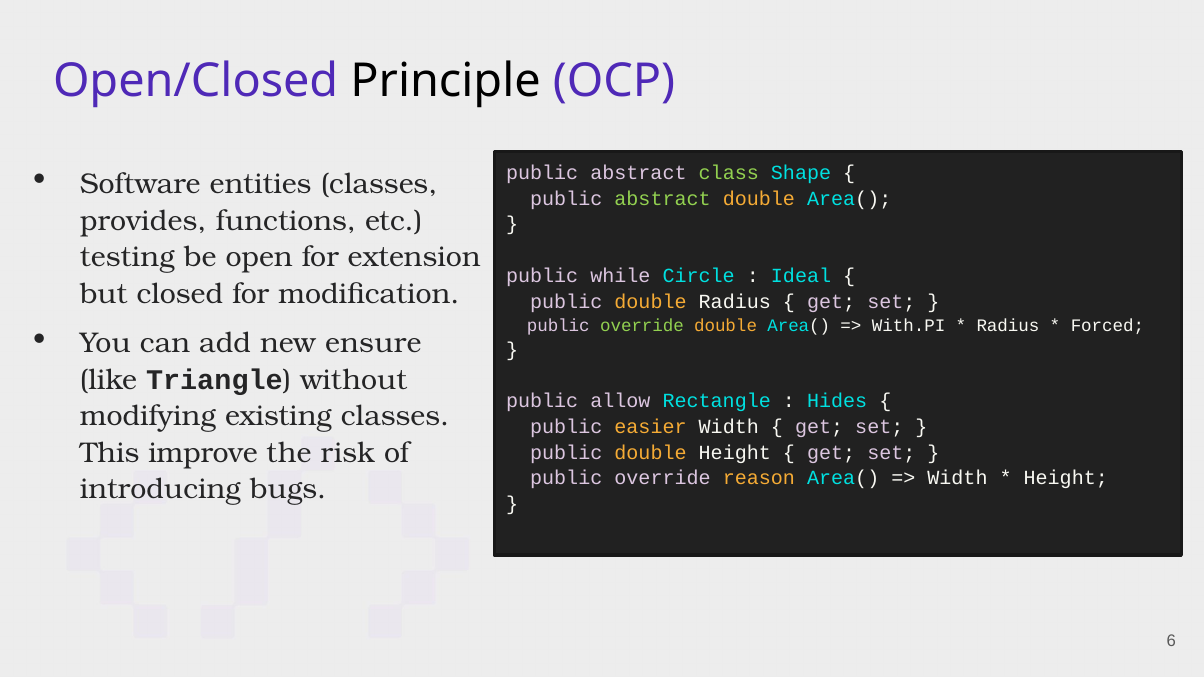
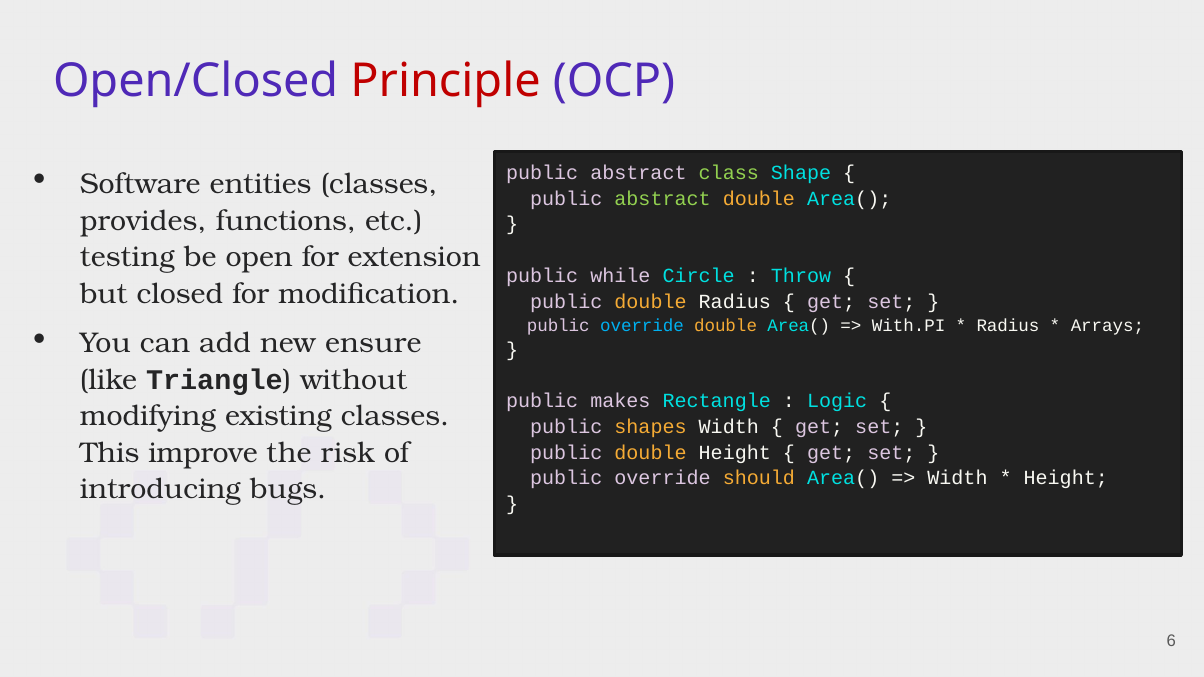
Principle colour: black -> red
Ideal: Ideal -> Throw
override at (642, 325) colour: light green -> light blue
Forced: Forced -> Arrays
allow: allow -> makes
Hides: Hides -> Logic
easier: easier -> shapes
reason: reason -> should
